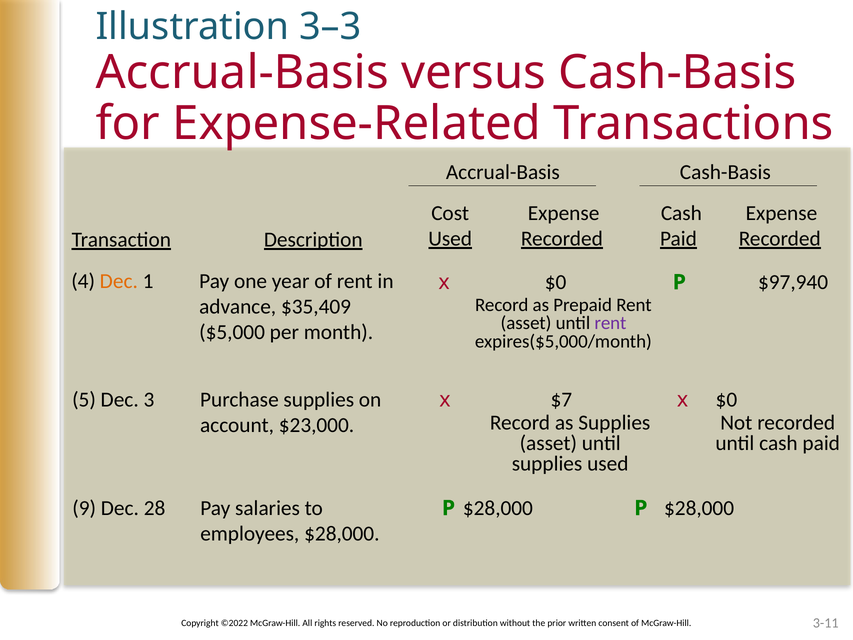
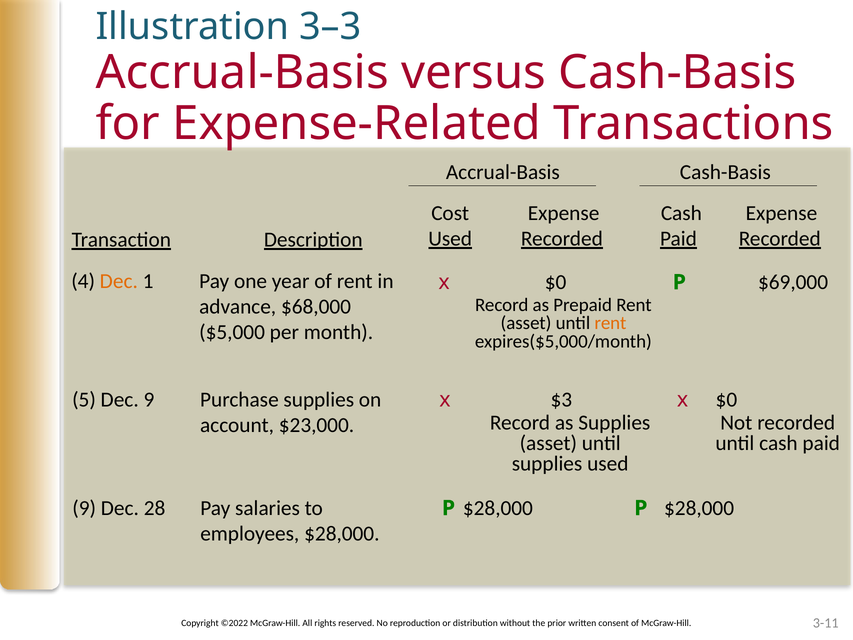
$97,940: $97,940 -> $69,000
$35,409: $35,409 -> $68,000
rent at (610, 323) colour: purple -> orange
Dec 3: 3 -> 9
$7: $7 -> $3
